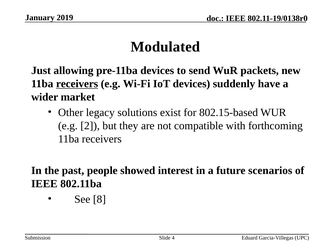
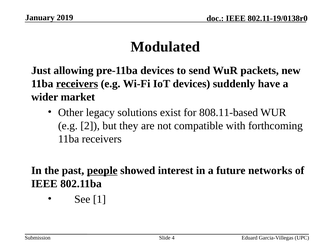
802.15-based: 802.15-based -> 808.11-based
people underline: none -> present
scenarios: scenarios -> networks
8: 8 -> 1
